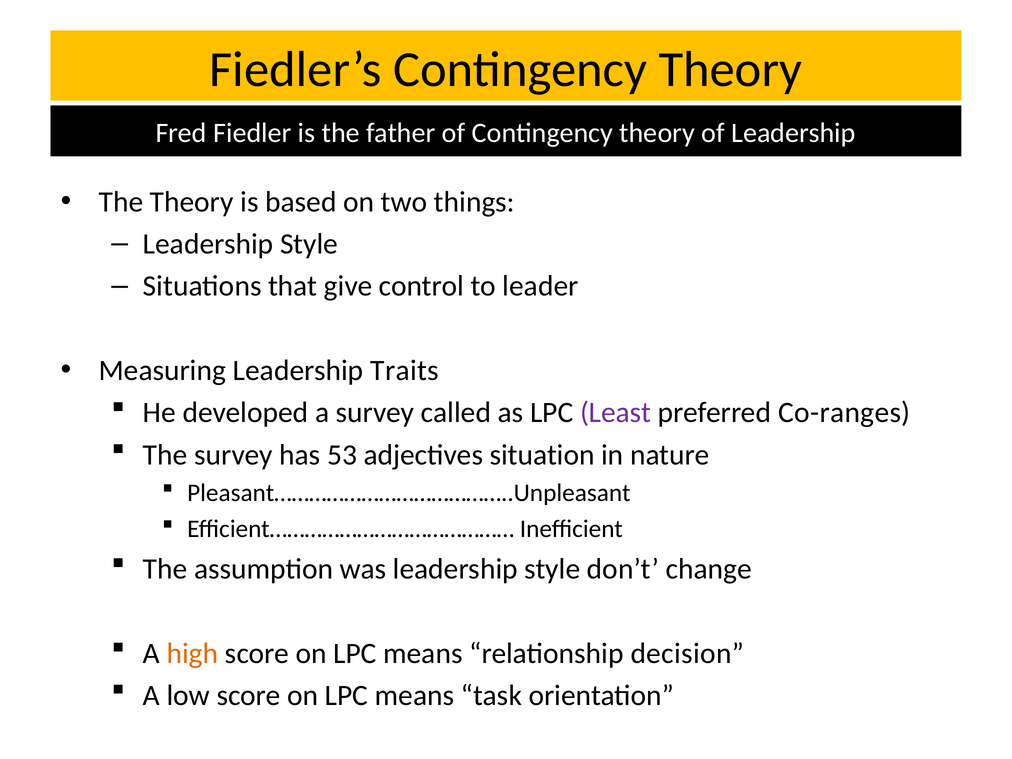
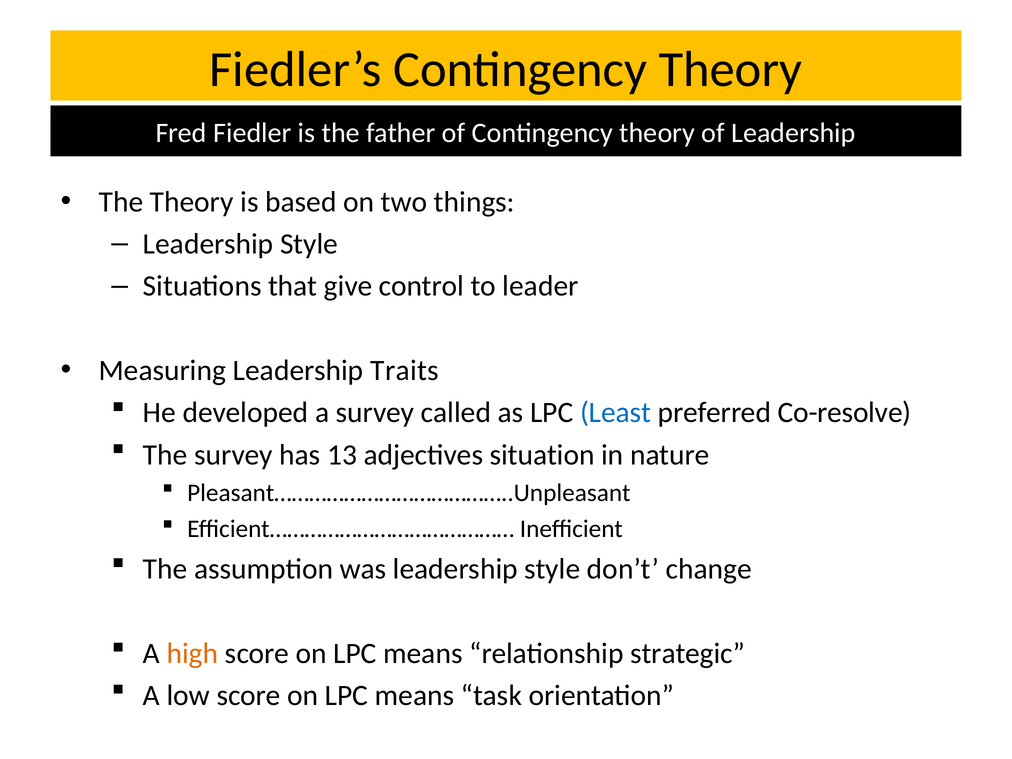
Least colour: purple -> blue
Co-ranges: Co-ranges -> Co-resolve
53: 53 -> 13
decision: decision -> strategic
